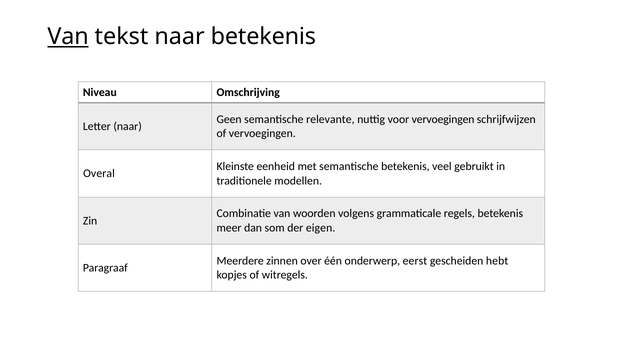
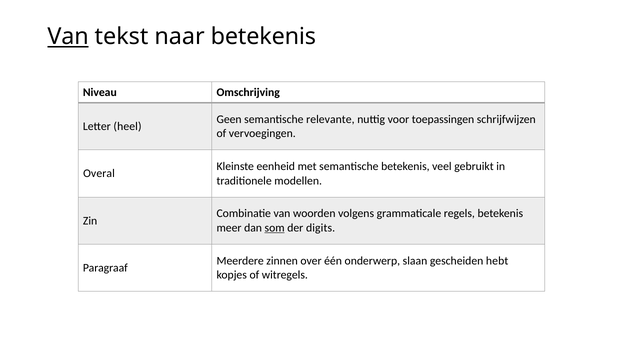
voor vervoegingen: vervoegingen -> toepassingen
Letter naar: naar -> heel
som underline: none -> present
eigen: eigen -> digits
eerst: eerst -> slaan
